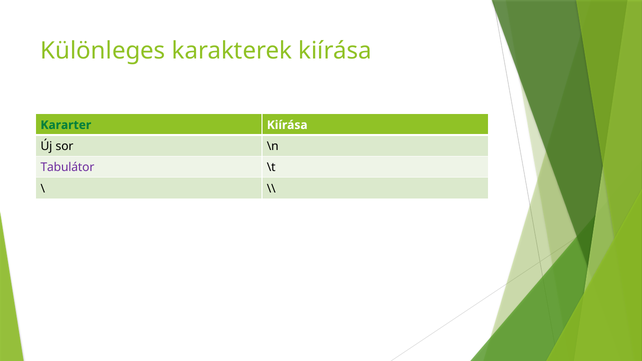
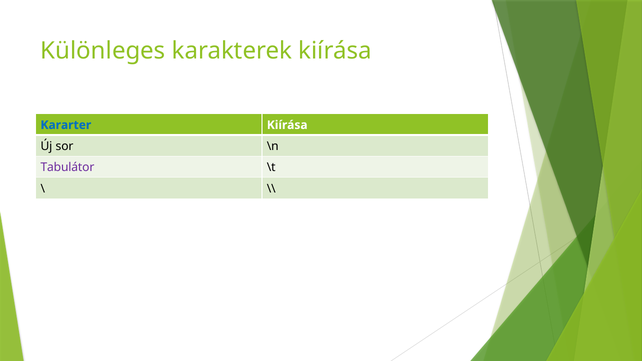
Kararter colour: green -> blue
